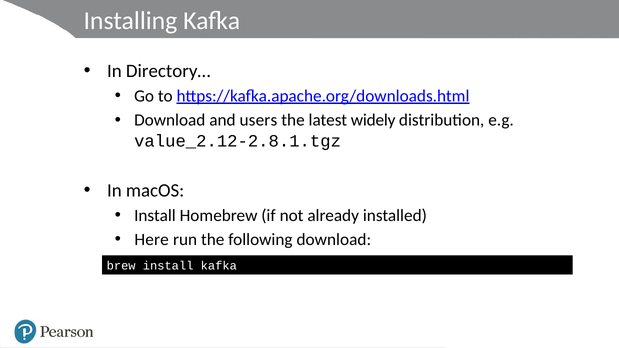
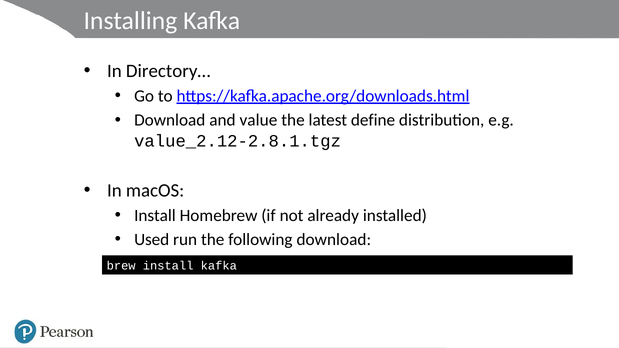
users: users -> value
widely: widely -> define
Here: Here -> Used
